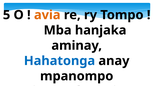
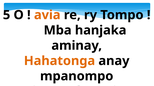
Hahatonga colour: blue -> orange
